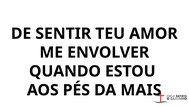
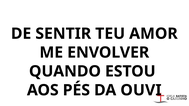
MAIS: MAIS -> OUVI
